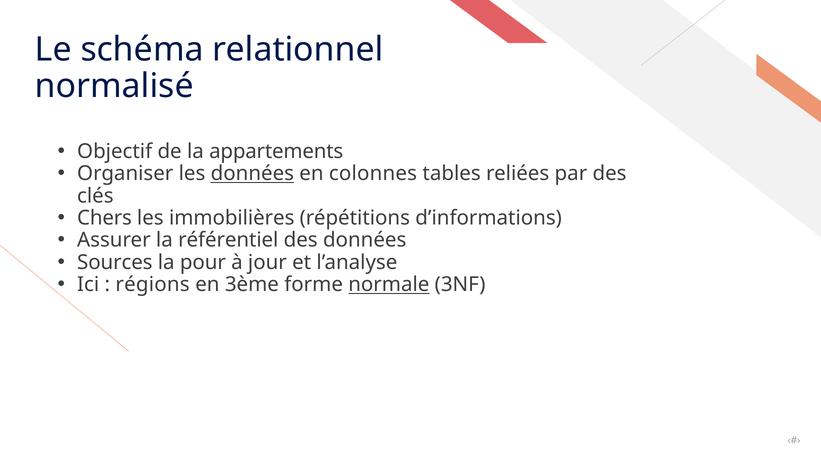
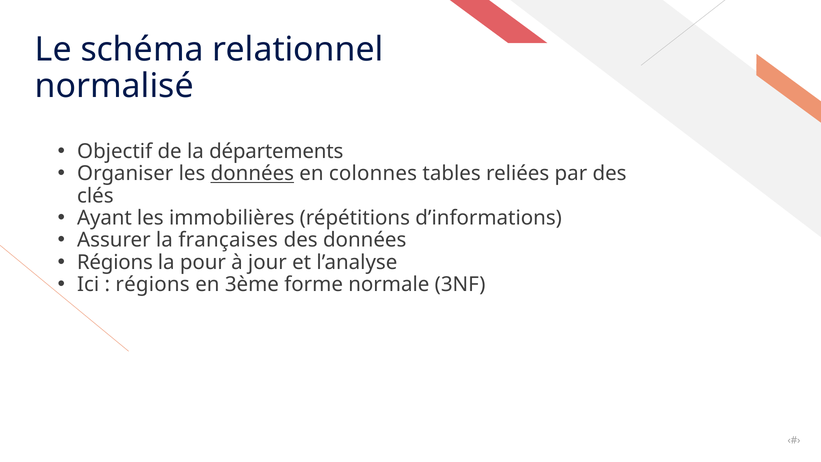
appartements: appartements -> départements
Chers: Chers -> Ayant
référentiel: référentiel -> françaises
Sources at (115, 262): Sources -> Régions
normale underline: present -> none
